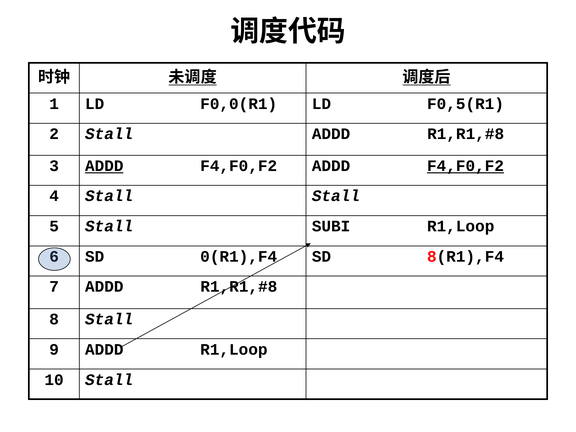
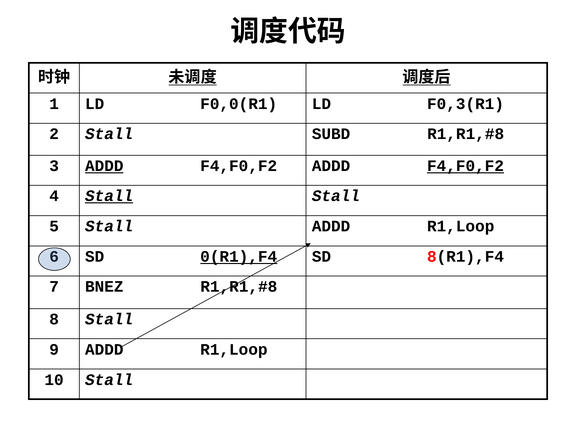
F0,5(R1: F0,5(R1 -> F0,3(R1
Stall ADDD: ADDD -> SUBD
Stall at (109, 196) underline: none -> present
Stall SUBI: SUBI -> ADDD
0(R1),F4 underline: none -> present
7 ADDD: ADDD -> BNEZ
